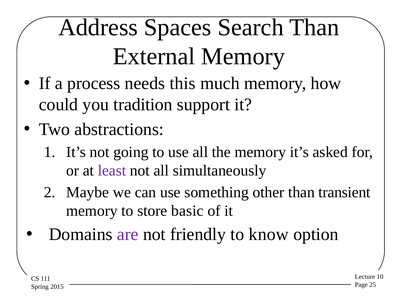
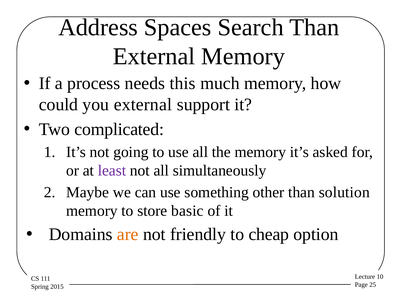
you tradition: tradition -> external
abstractions: abstractions -> complicated
transient: transient -> solution
are colour: purple -> orange
know: know -> cheap
